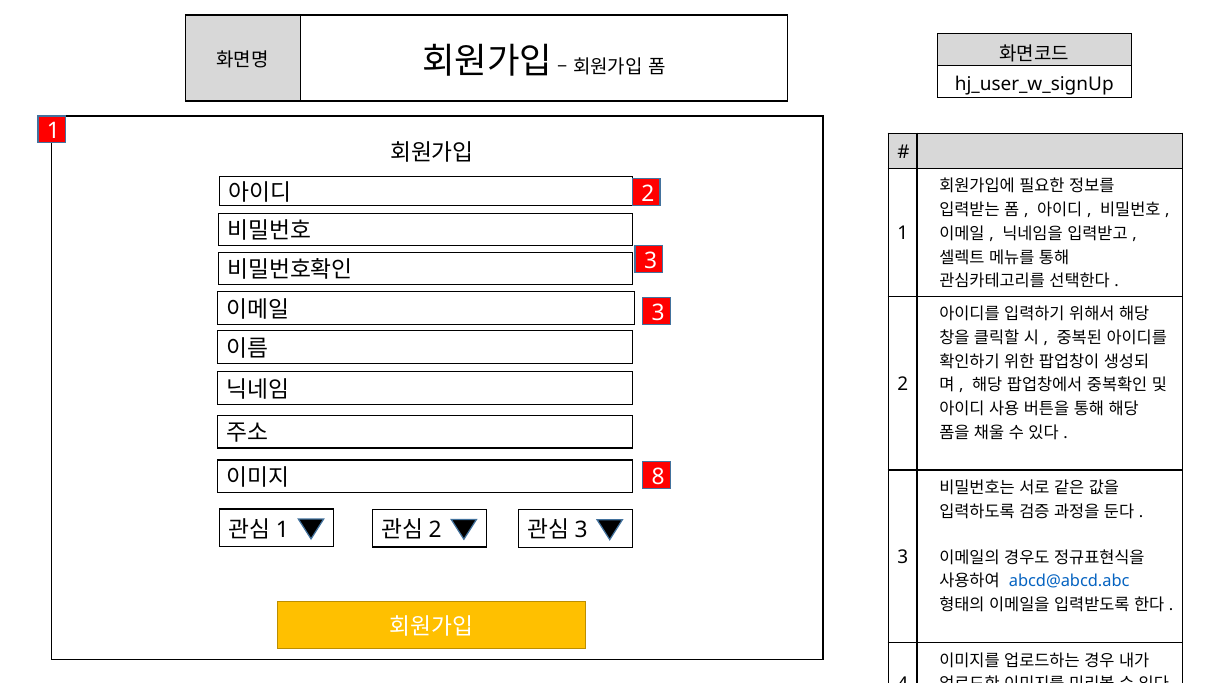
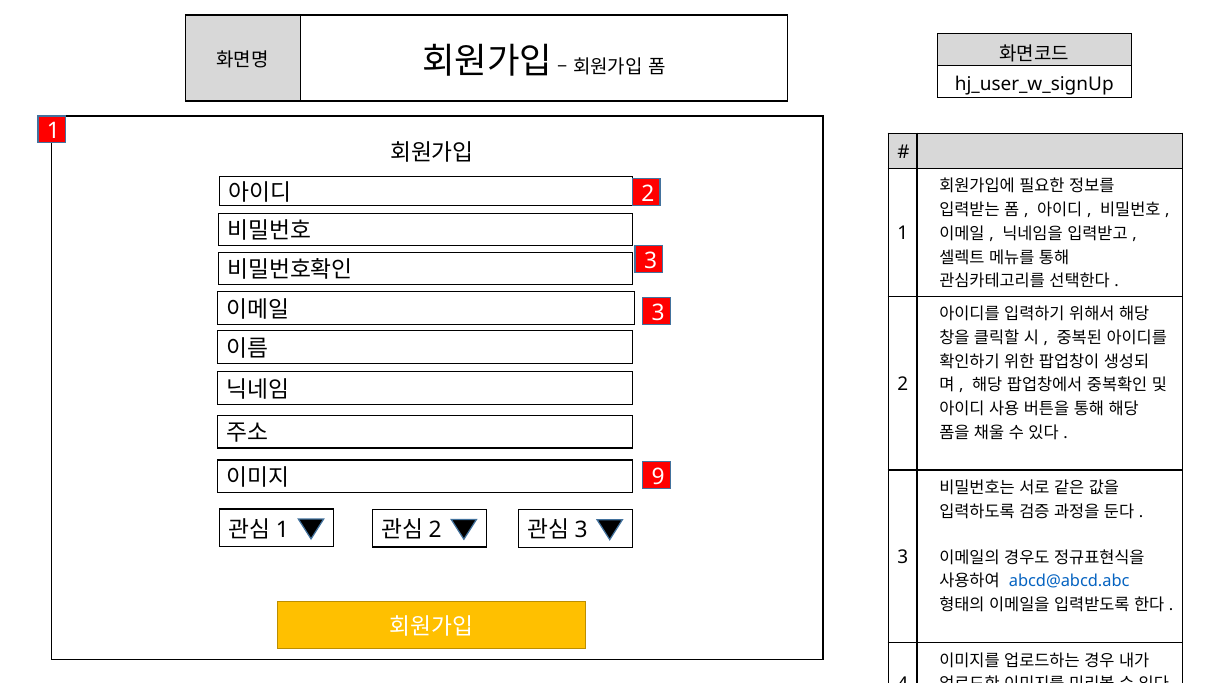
8: 8 -> 9
